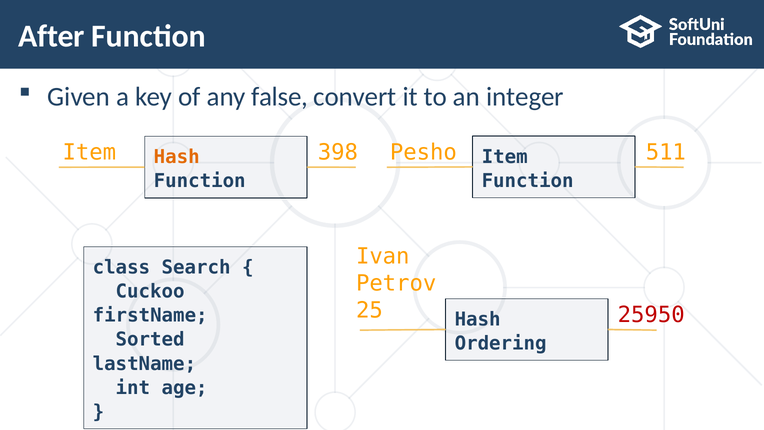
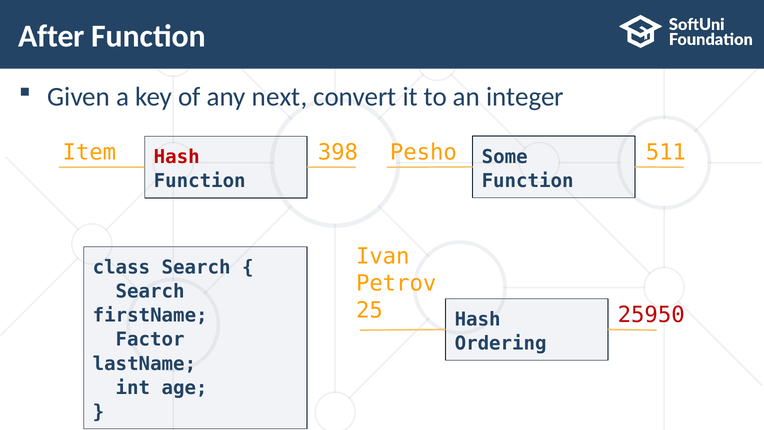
false: false -> next
Item at (505, 157): Item -> Some
Hash at (177, 157) colour: orange -> red
Cuckoo at (150, 291): Cuckoo -> Search
Sorted: Sorted -> Factor
